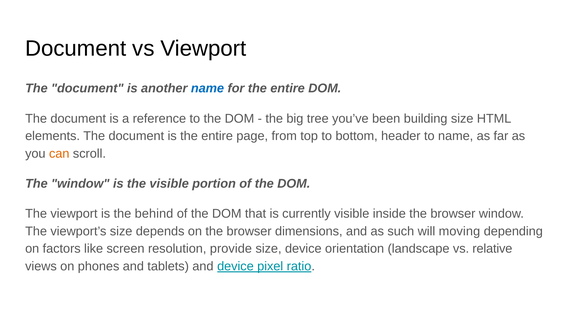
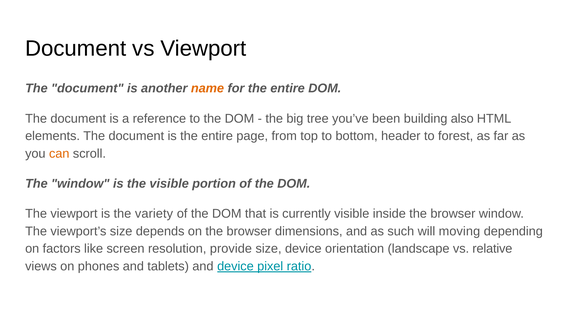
name at (207, 88) colour: blue -> orange
building size: size -> also
to name: name -> forest
behind: behind -> variety
